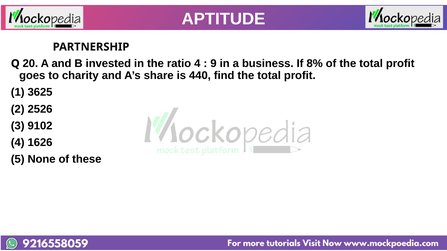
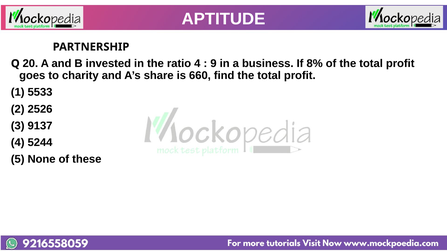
440: 440 -> 660
3625: 3625 -> 5533
9102: 9102 -> 9137
1626: 1626 -> 5244
